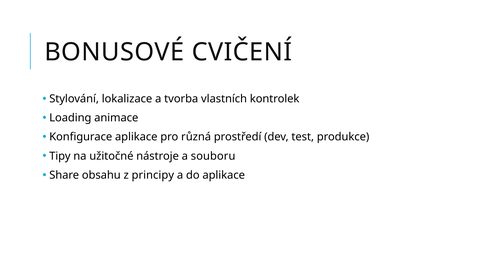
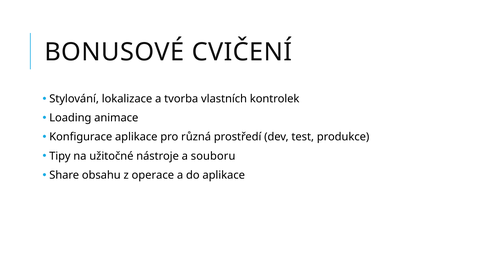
principy: principy -> operace
